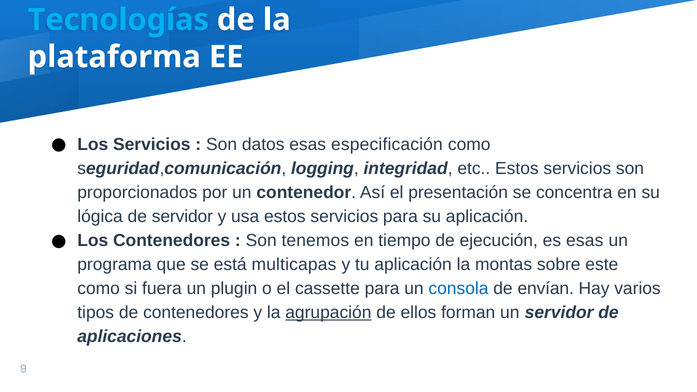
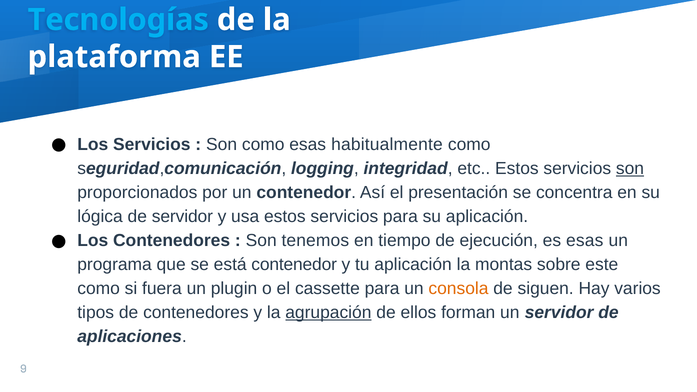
Son datos: datos -> como
especificación: especificación -> habitualmente
son at (630, 169) underline: none -> present
está multicapas: multicapas -> contenedor
consola colour: blue -> orange
envían: envían -> siguen
